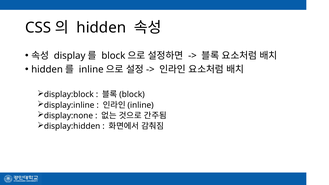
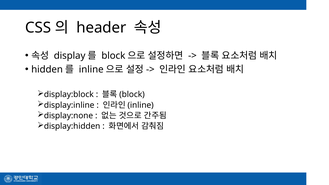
hidden at (101, 28): hidden -> header
